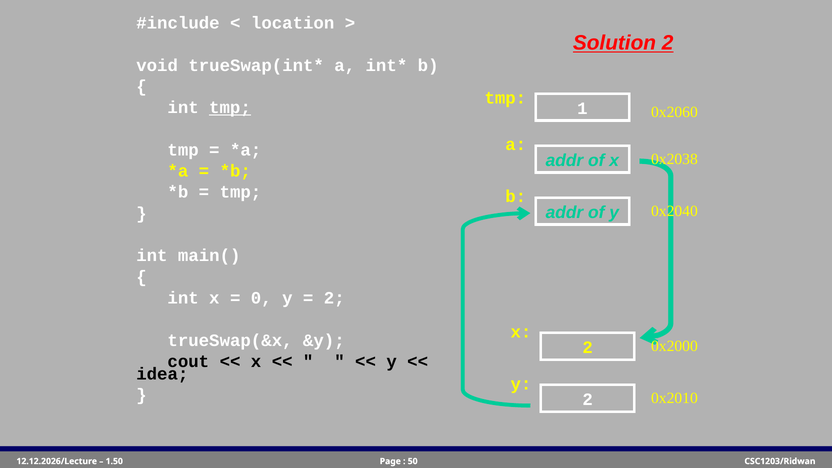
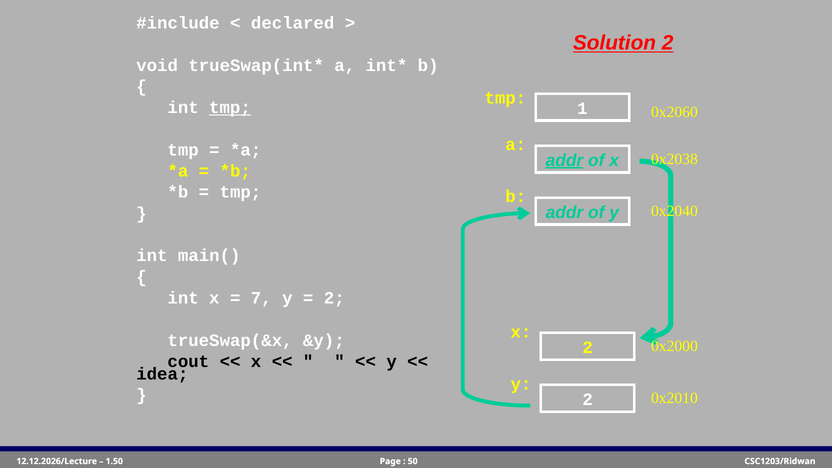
location: location -> declared
addr at (564, 160) underline: none -> present
0: 0 -> 7
